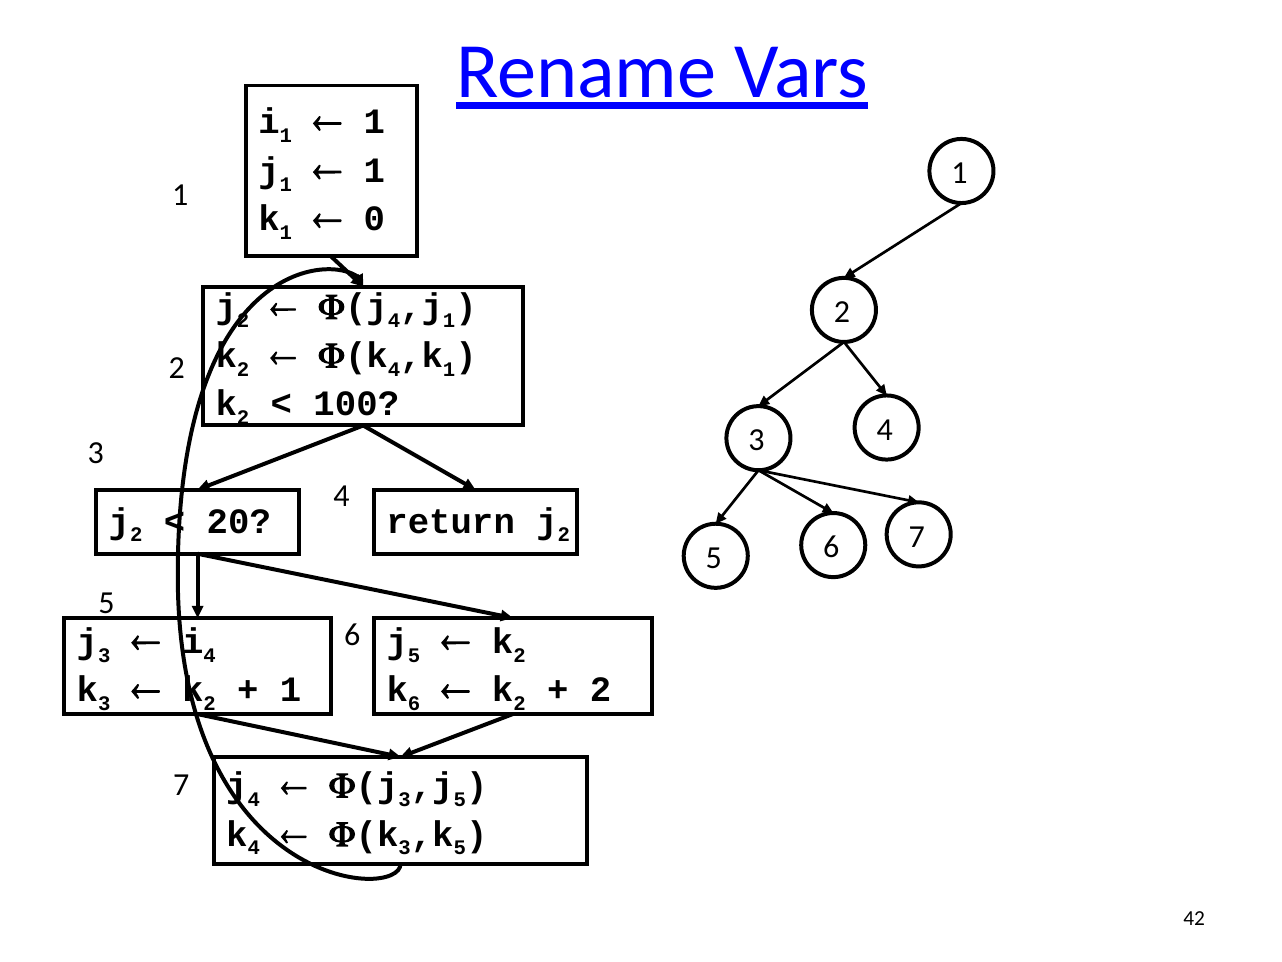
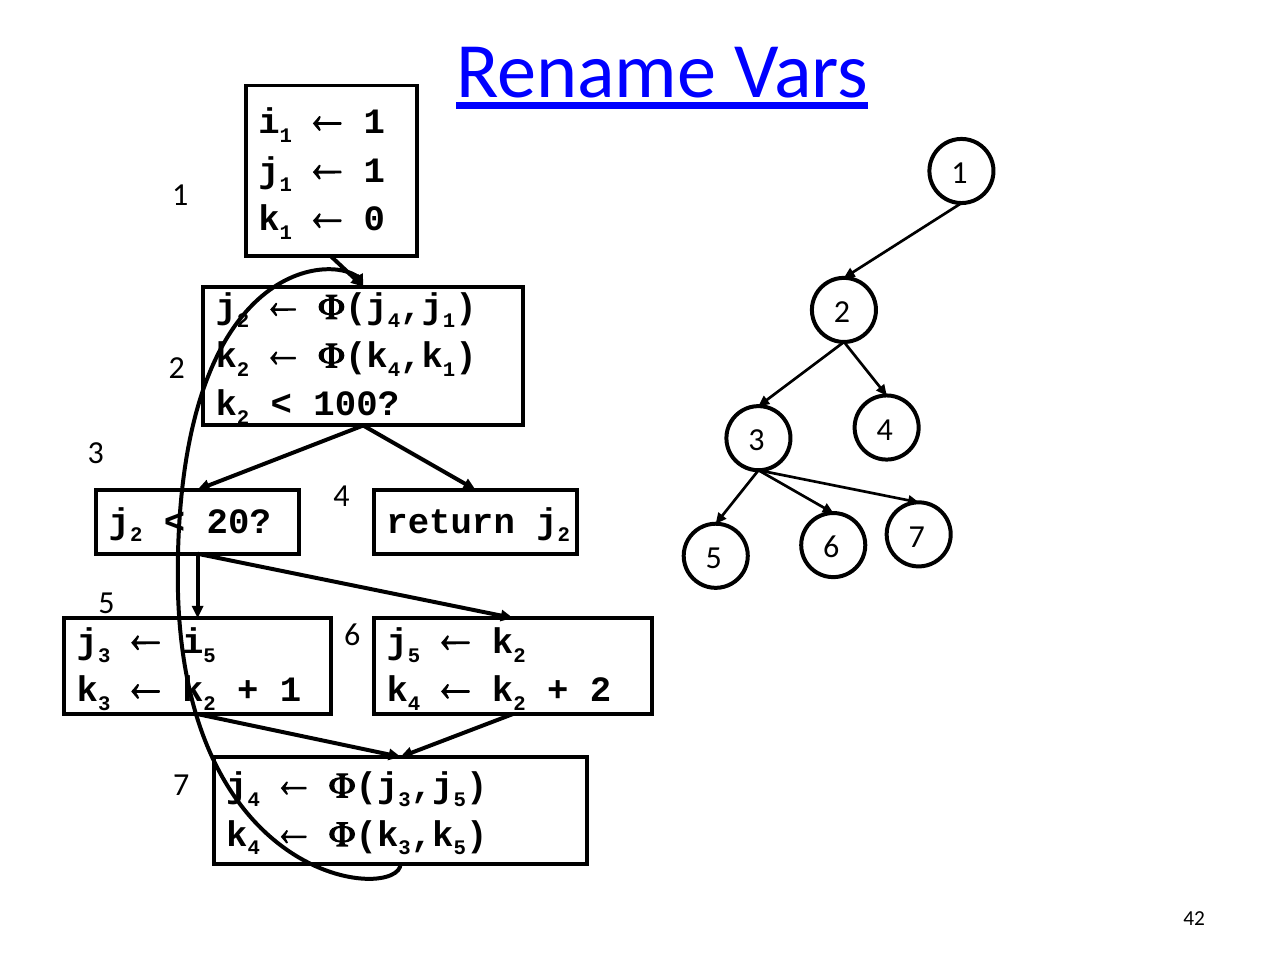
4 at (210, 655): 4 -> 5
6 at (414, 703): 6 -> 4
